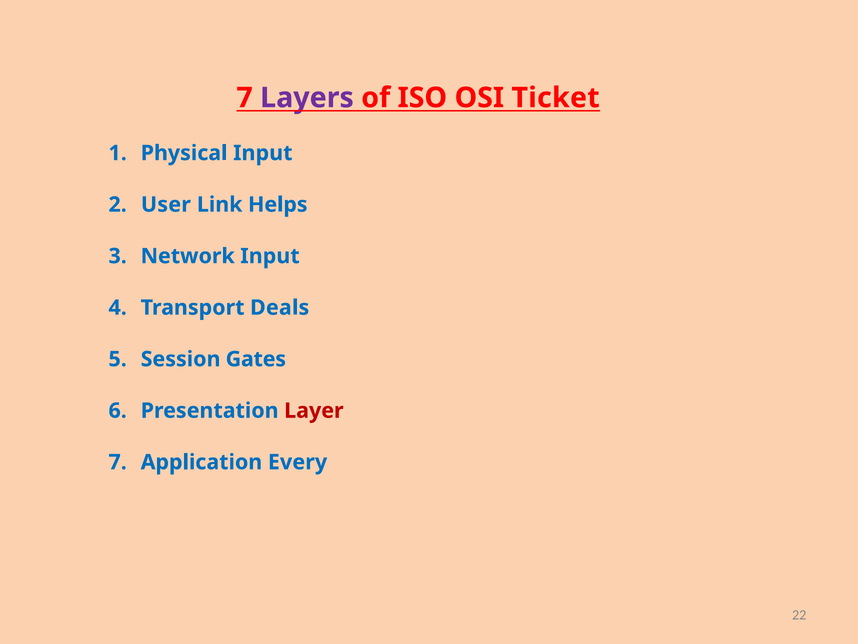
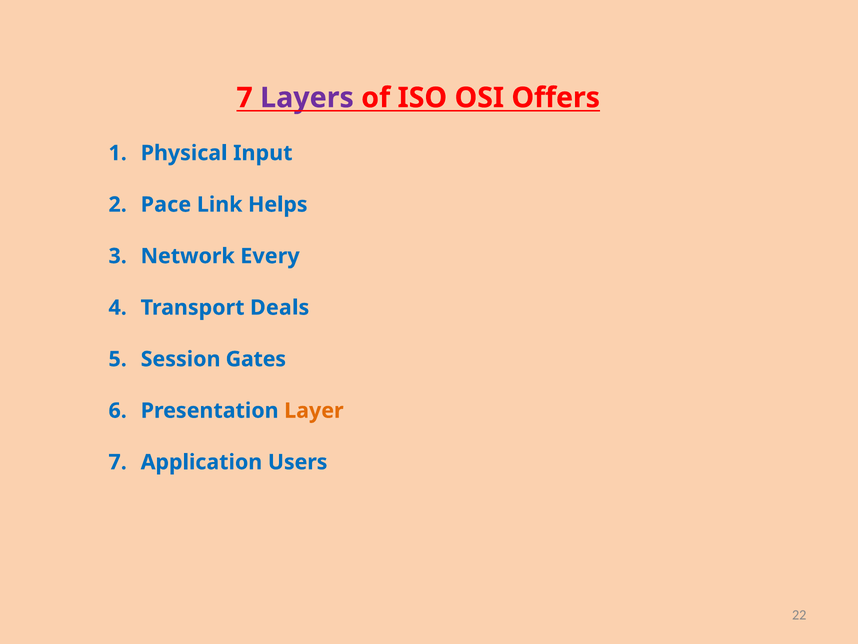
Ticket: Ticket -> Offers
User: User -> Pace
Network Input: Input -> Every
Layer colour: red -> orange
Every: Every -> Users
